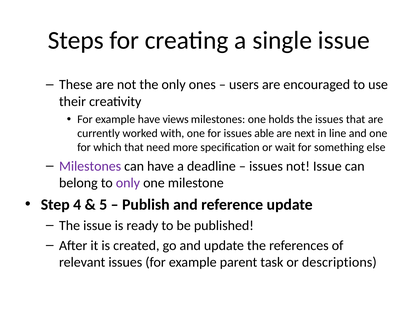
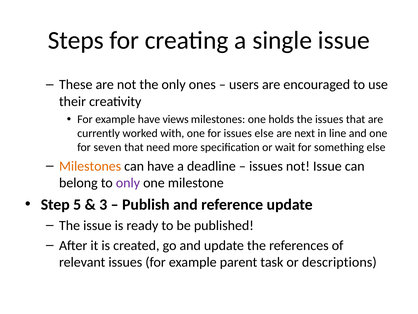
issues able: able -> else
which: which -> seven
Milestones at (90, 166) colour: purple -> orange
4: 4 -> 5
5: 5 -> 3
